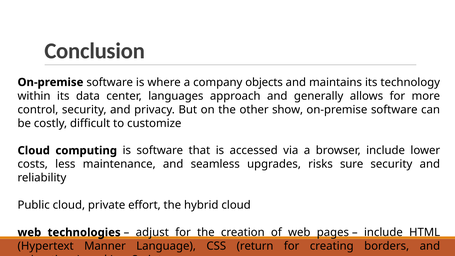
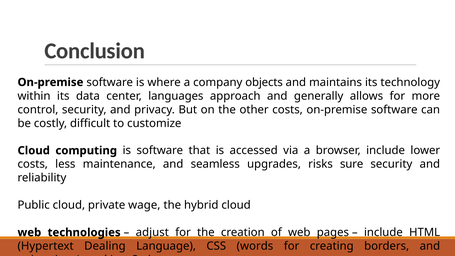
other show: show -> costs
effort: effort -> wage
Manner: Manner -> Dealing
return: return -> words
